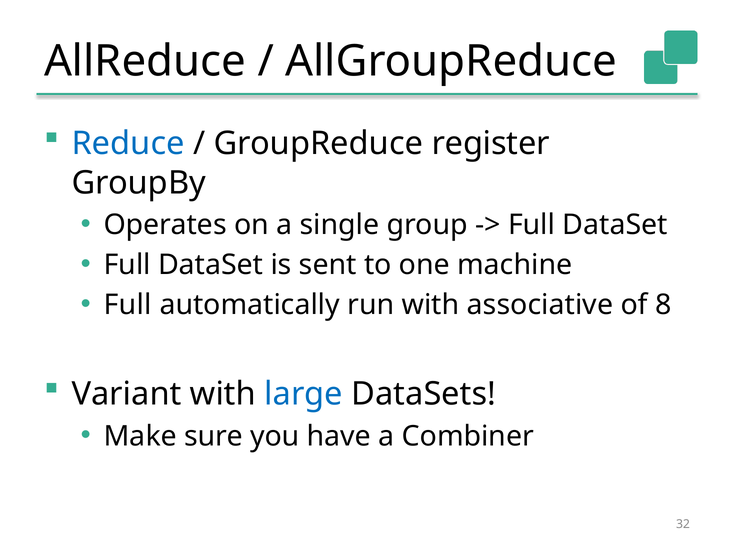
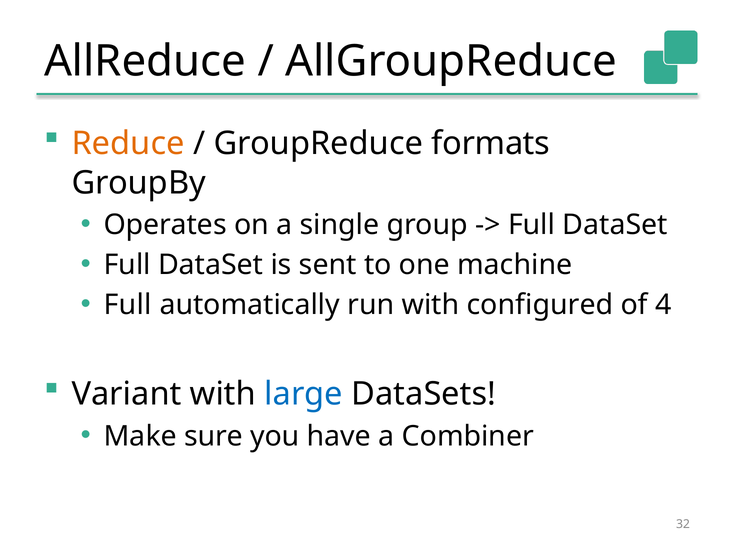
Reduce colour: blue -> orange
register: register -> formats
associative: associative -> configured
8: 8 -> 4
